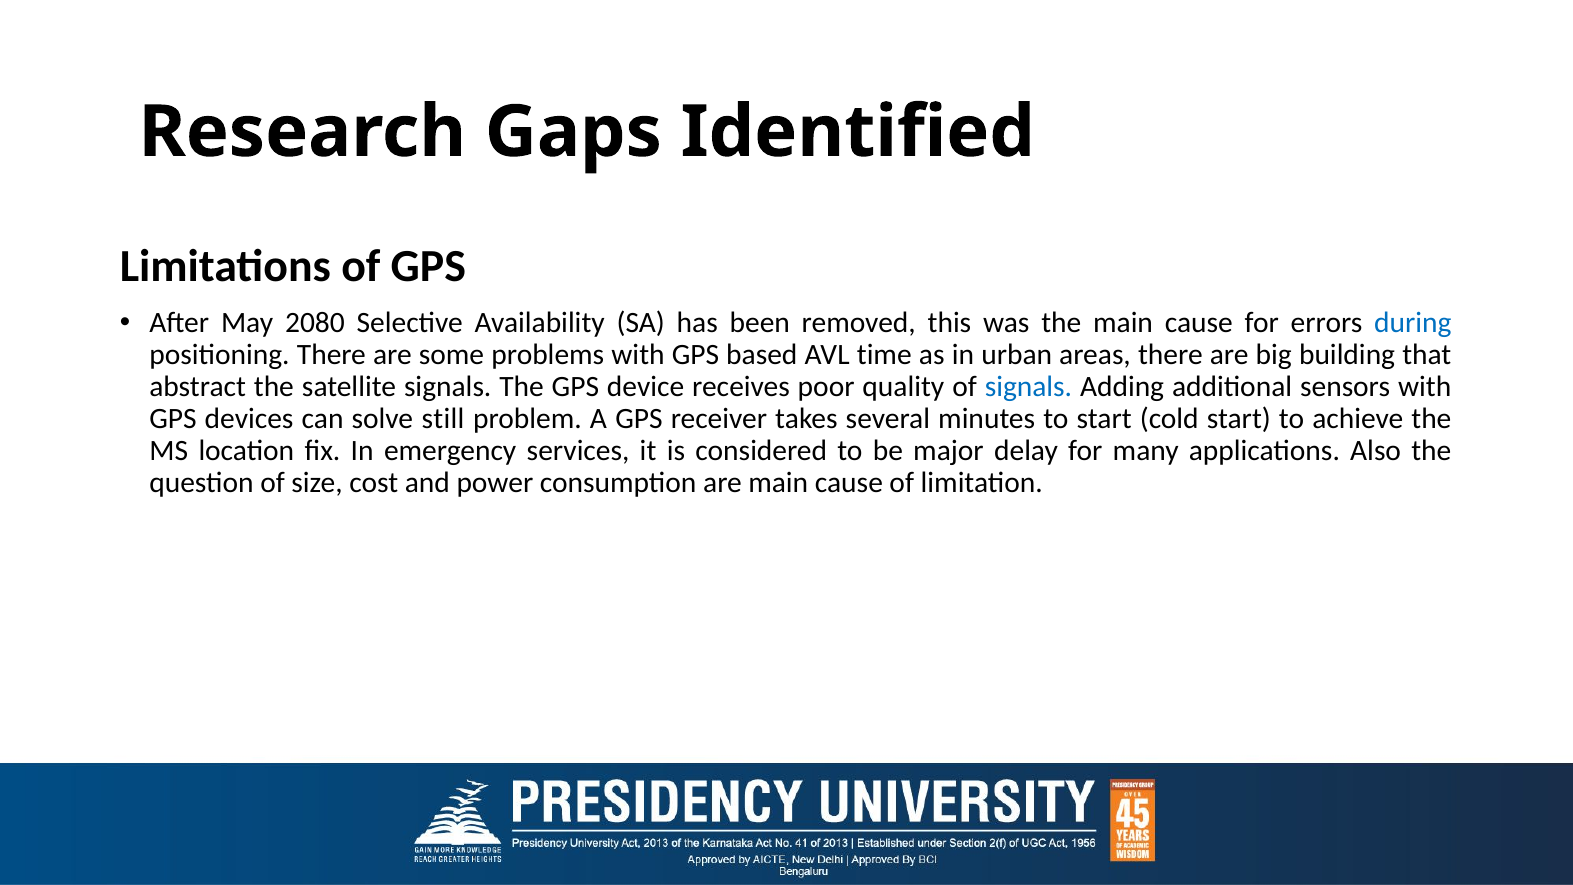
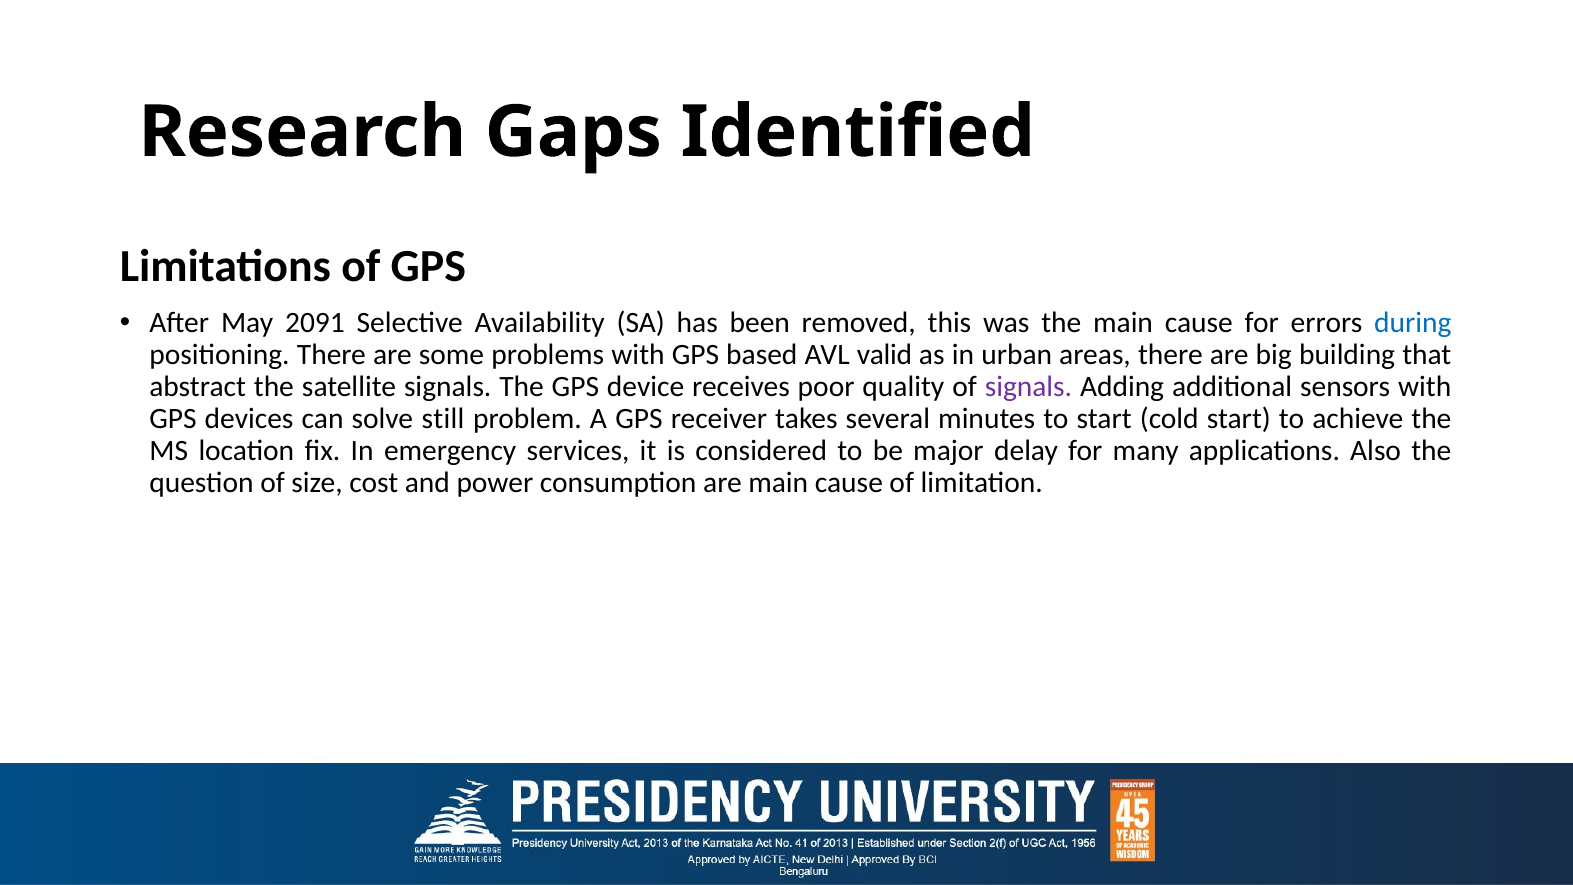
2080: 2080 -> 2091
time: time -> valid
signals at (1028, 387) colour: blue -> purple
